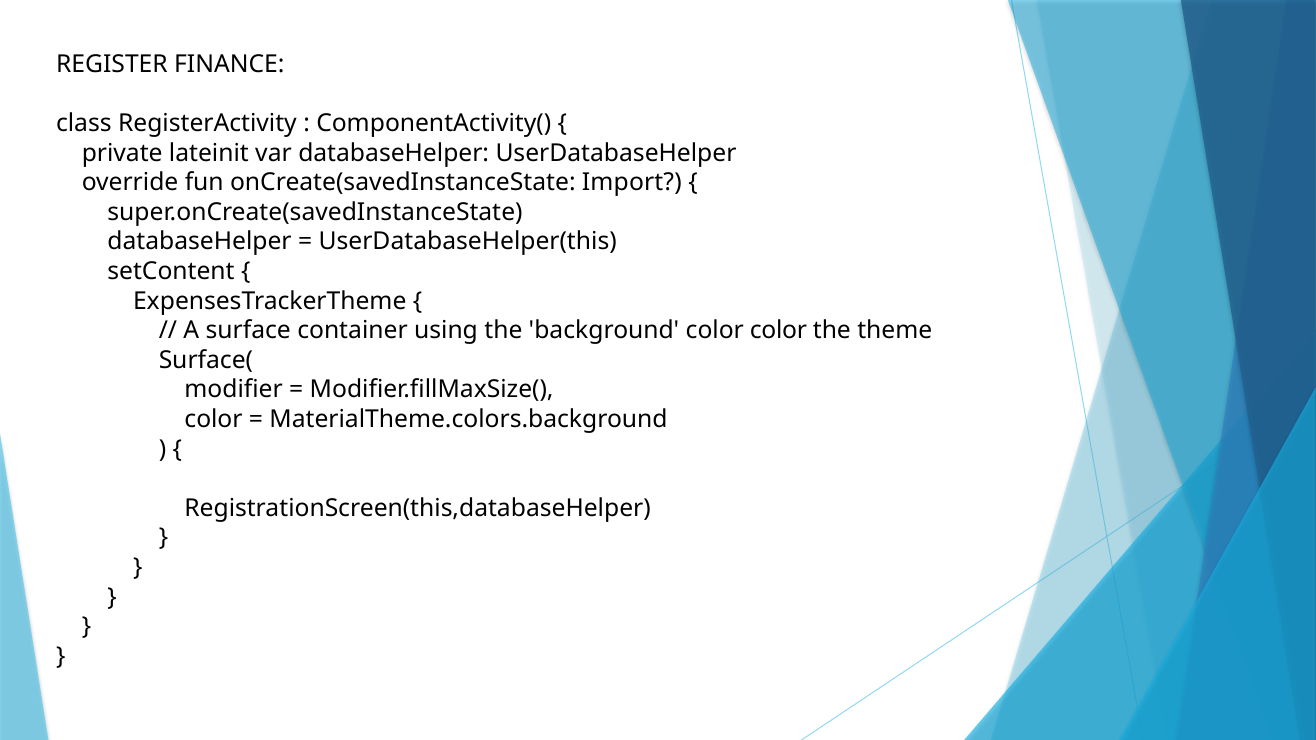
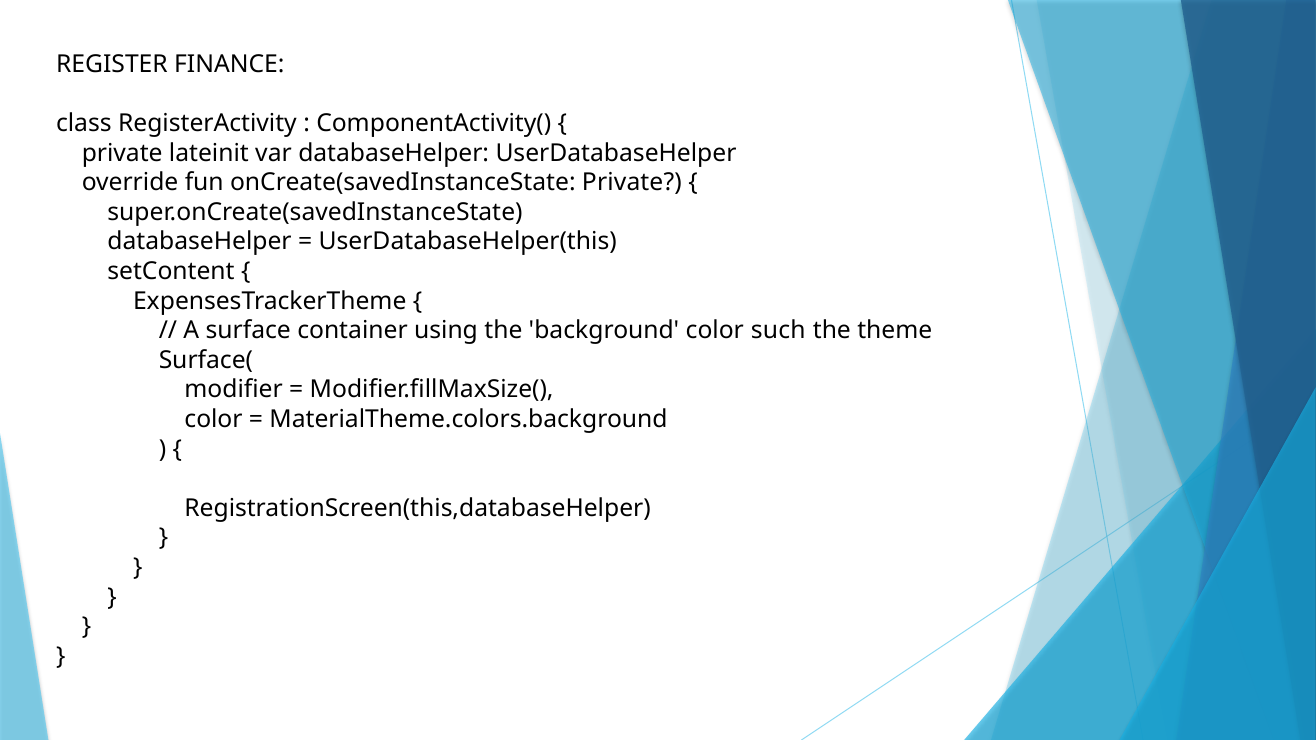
onCreate(savedInstanceState Import: Import -> Private
color color: color -> such
